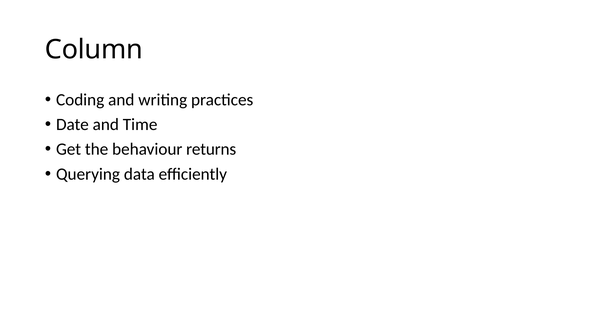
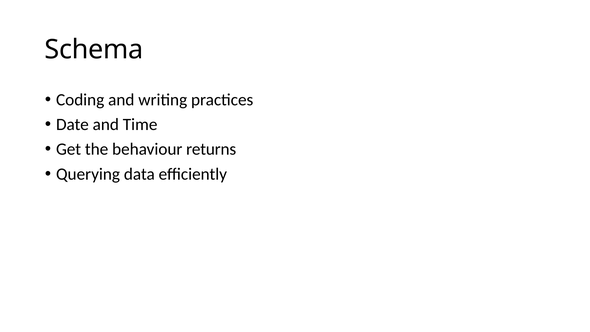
Column: Column -> Schema
